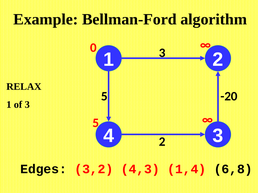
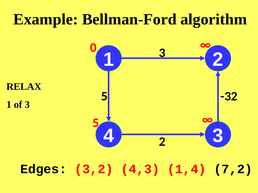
-20: -20 -> -32
6,8: 6,8 -> 7,2
